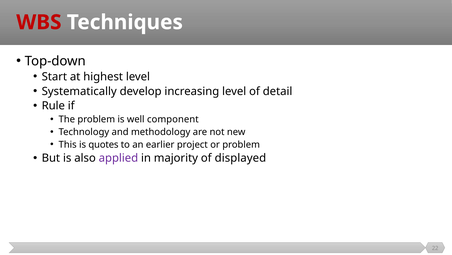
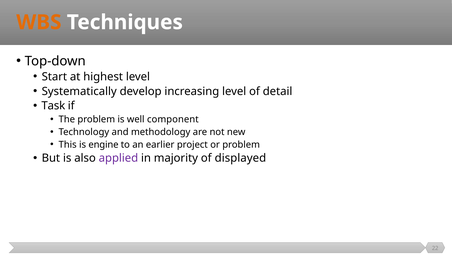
WBS colour: red -> orange
Rule: Rule -> Task
quotes: quotes -> engine
